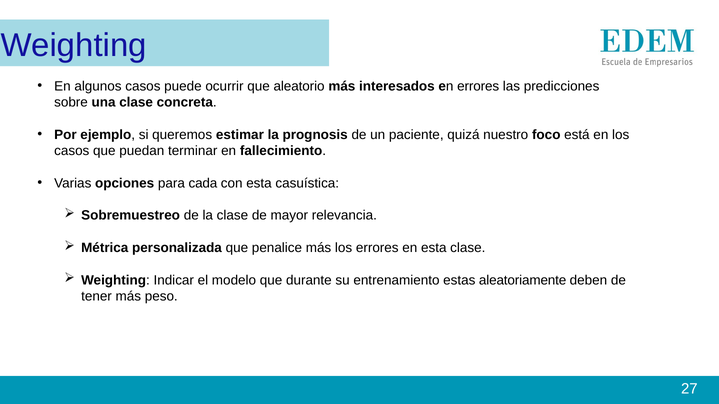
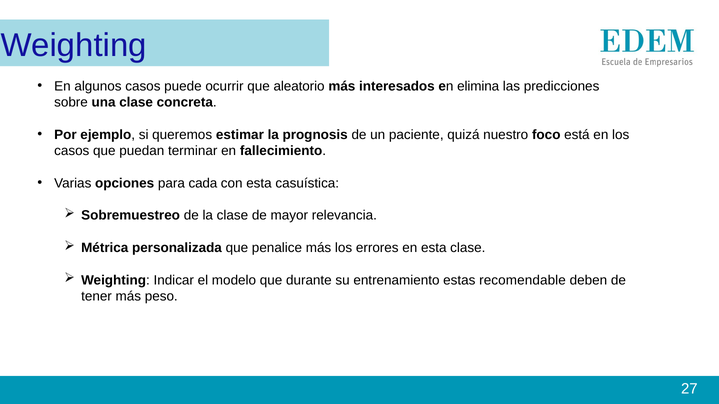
en errores: errores -> elimina
aleatoriamente: aleatoriamente -> recomendable
